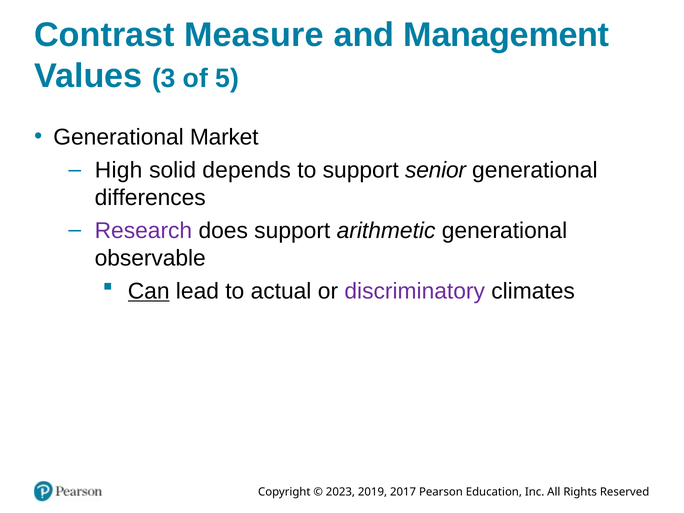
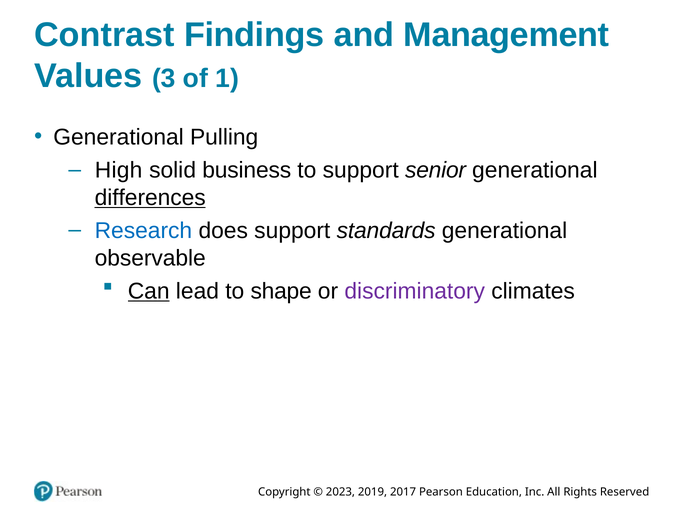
Measure: Measure -> Findings
5: 5 -> 1
Market: Market -> Pulling
depends: depends -> business
differences underline: none -> present
Research colour: purple -> blue
arithmetic: arithmetic -> standards
actual: actual -> shape
